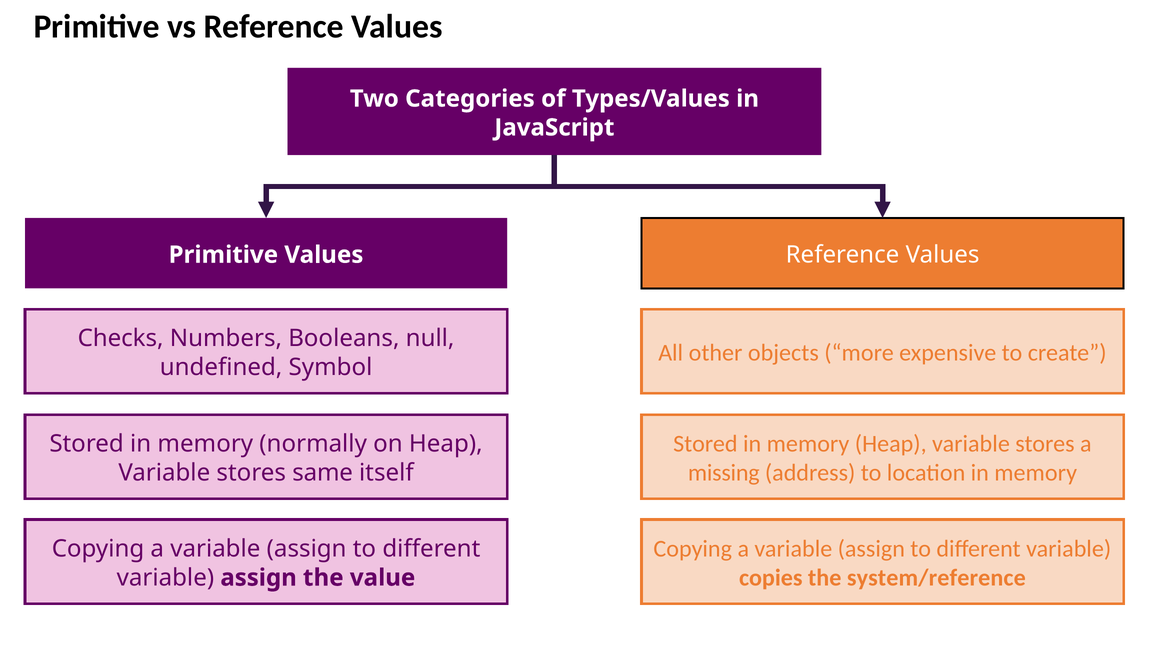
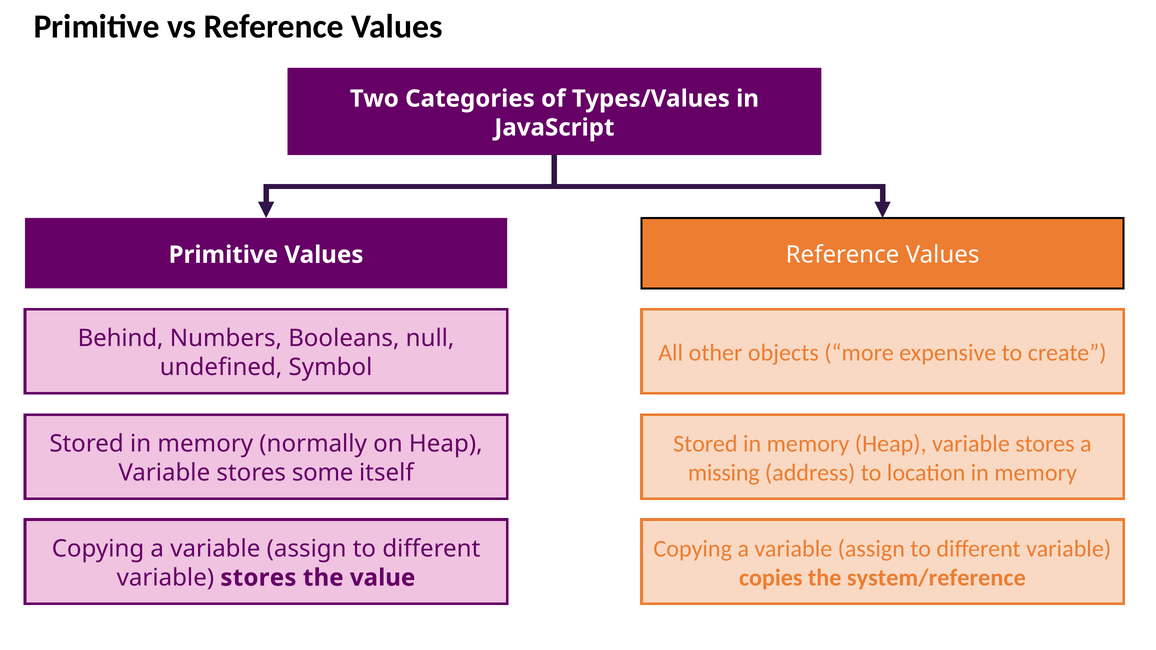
Checks: Checks -> Behind
same: same -> some
assign at (259, 578): assign -> stores
